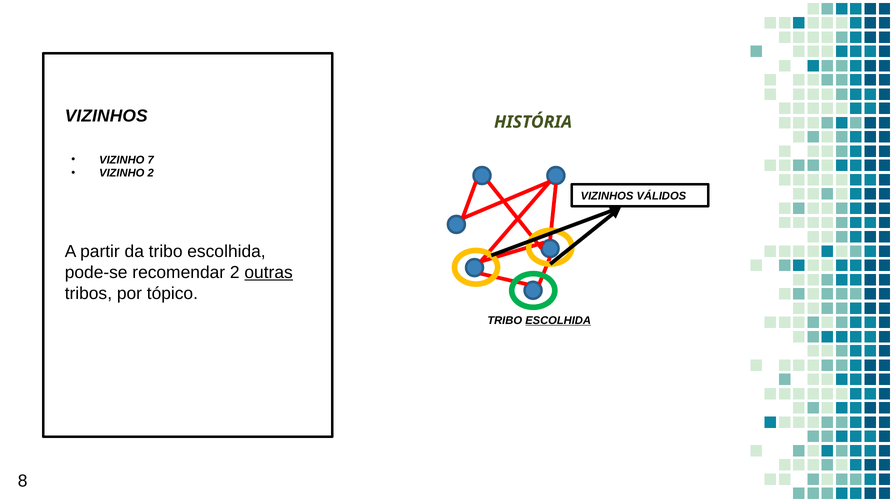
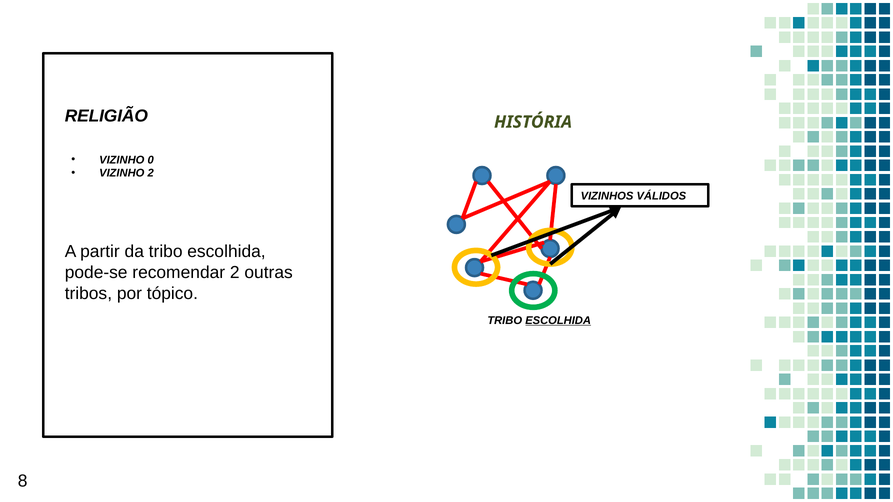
VIZINHOS at (106, 116): VIZINHOS -> RELIGIÃO
7: 7 -> 0
outras underline: present -> none
